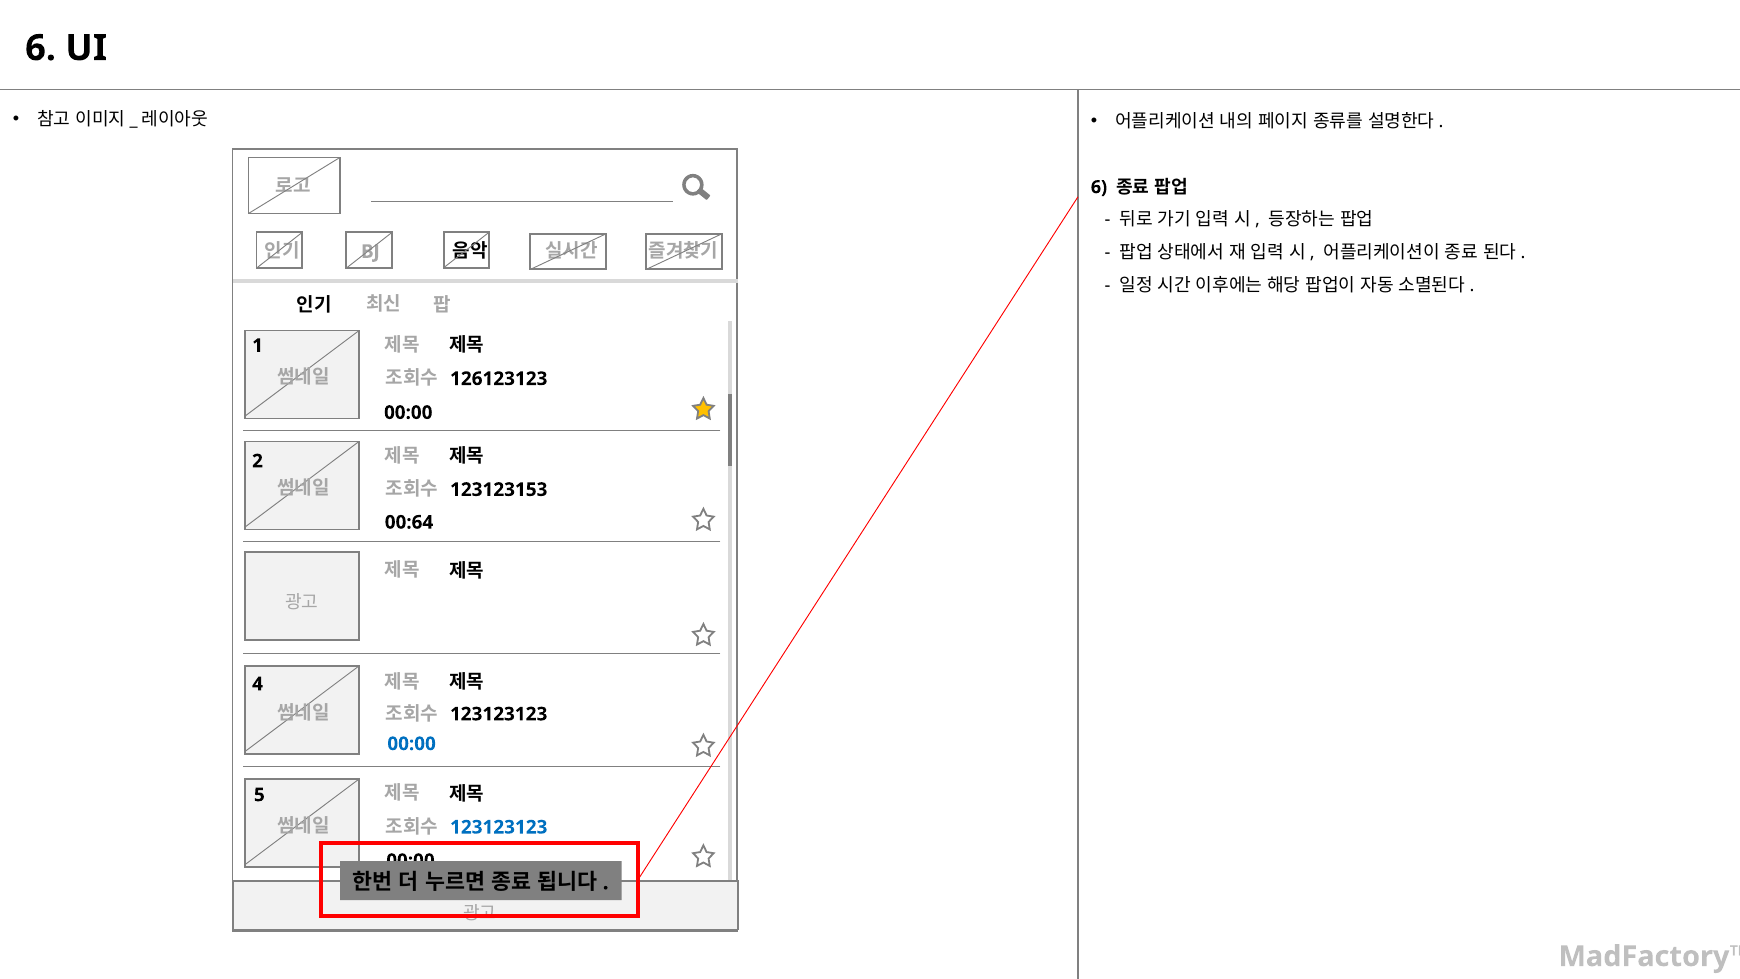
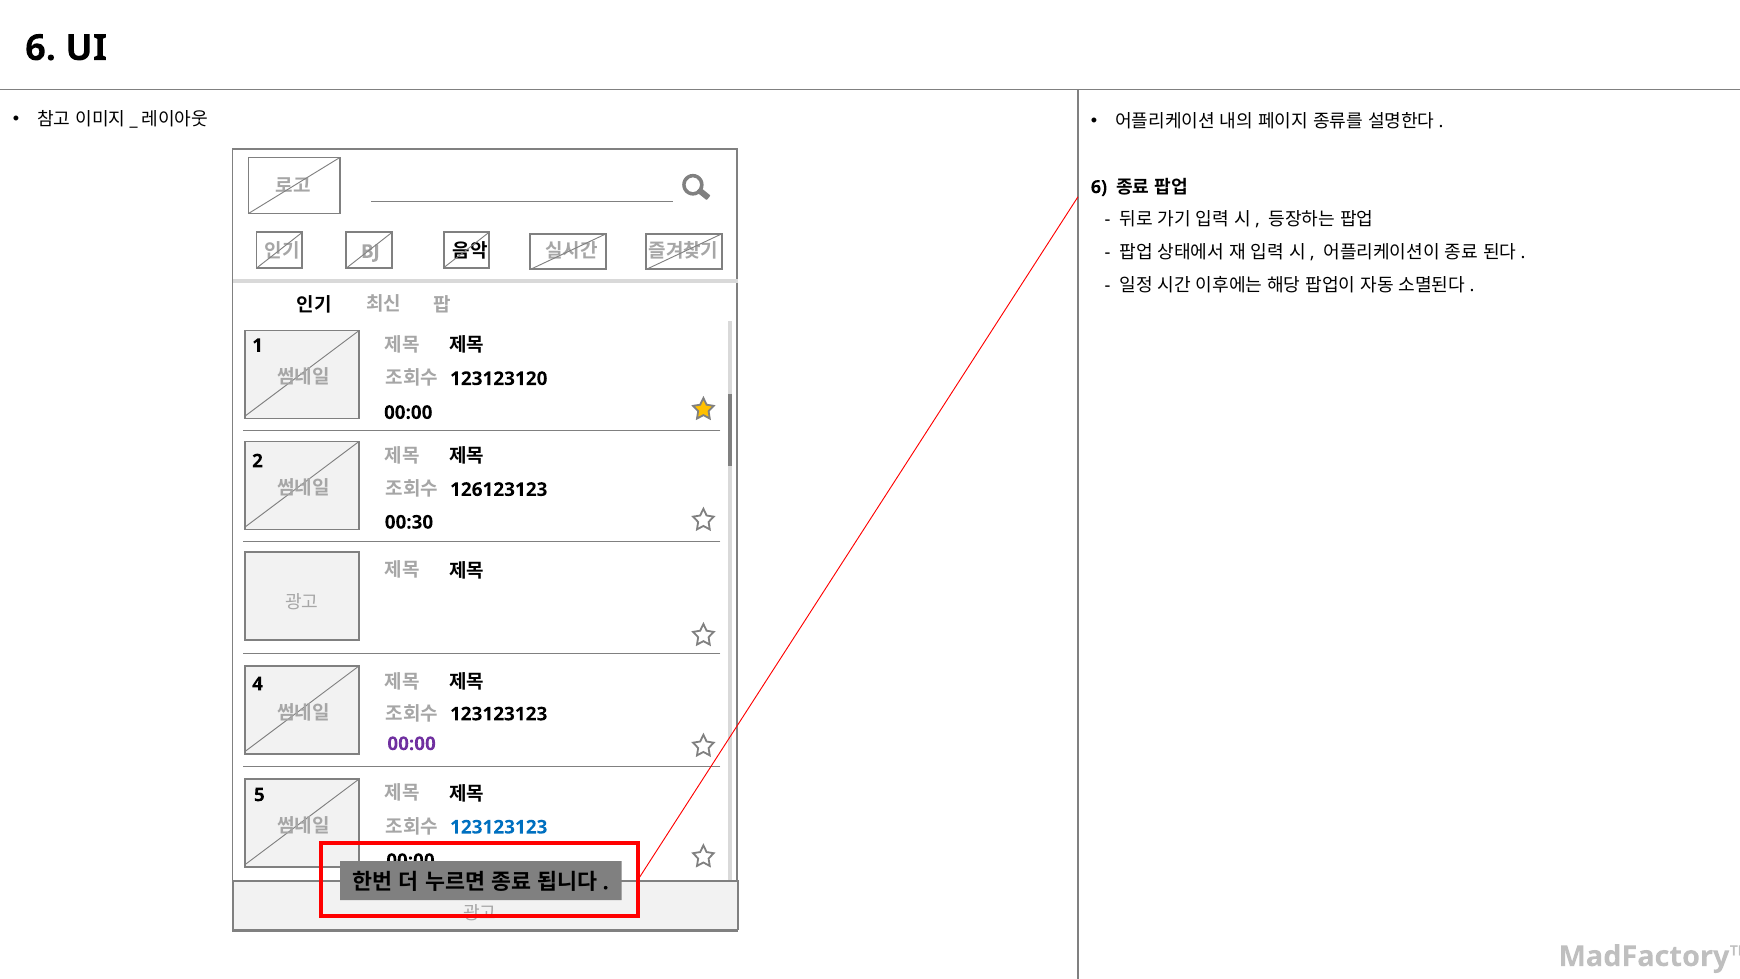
126123123: 126123123 -> 123123120
123123153: 123123153 -> 126123123
00:64: 00:64 -> 00:30
00:00 at (412, 744) colour: blue -> purple
